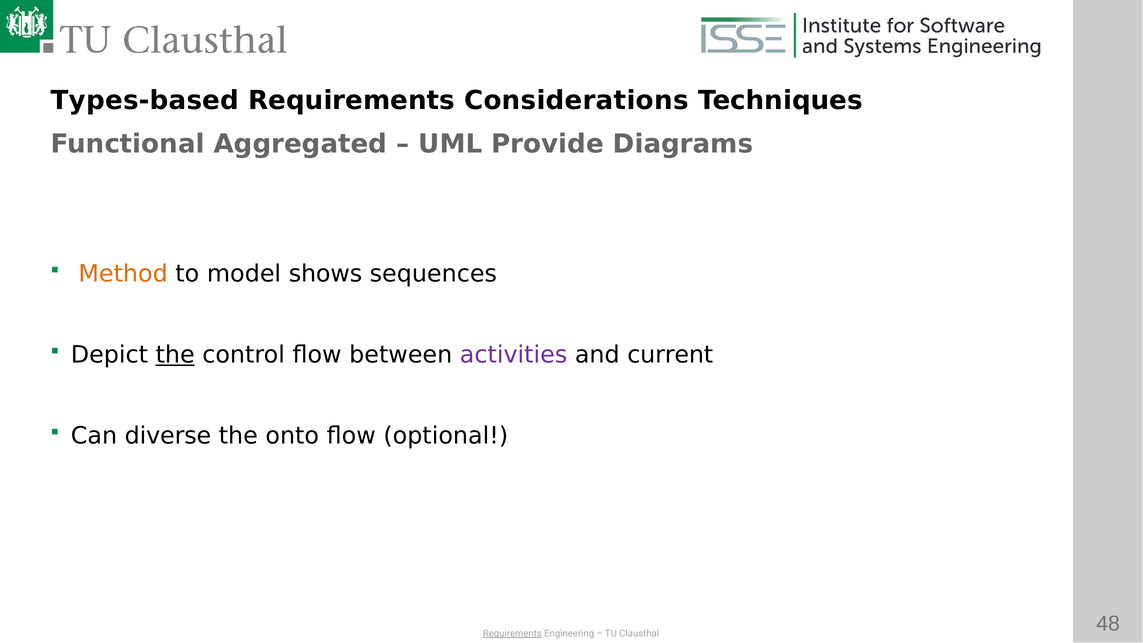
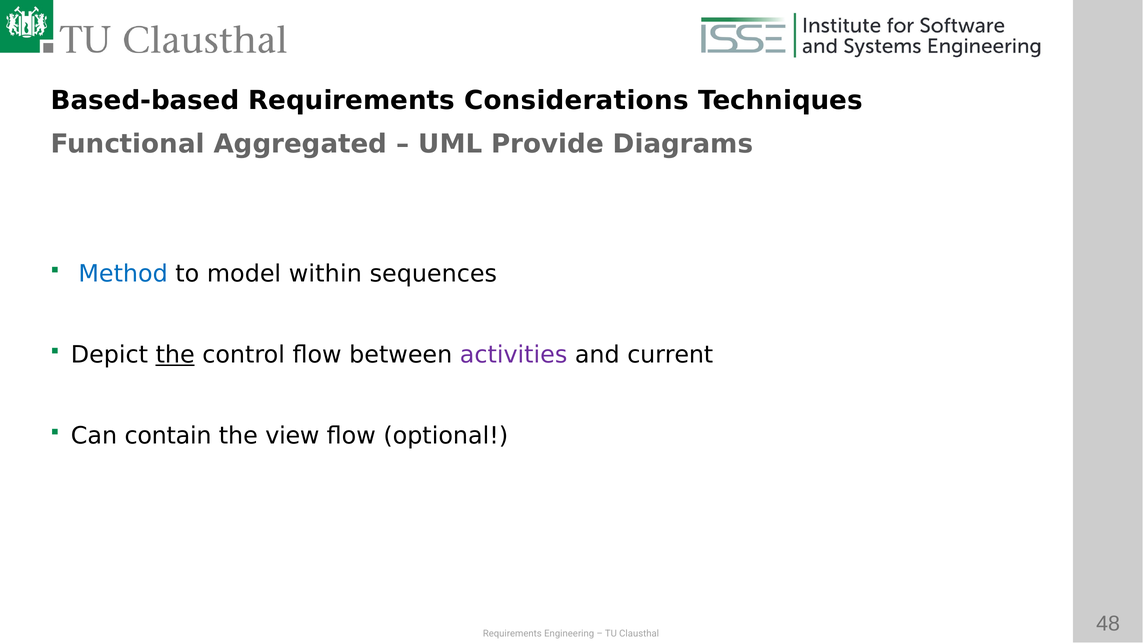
Types-based: Types-based -> Based-based
Method colour: orange -> blue
shows: shows -> within
diverse: diverse -> contain
onto: onto -> view
Requirements at (512, 633) underline: present -> none
